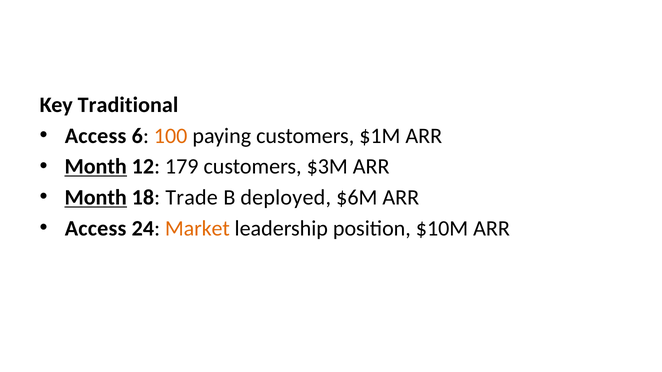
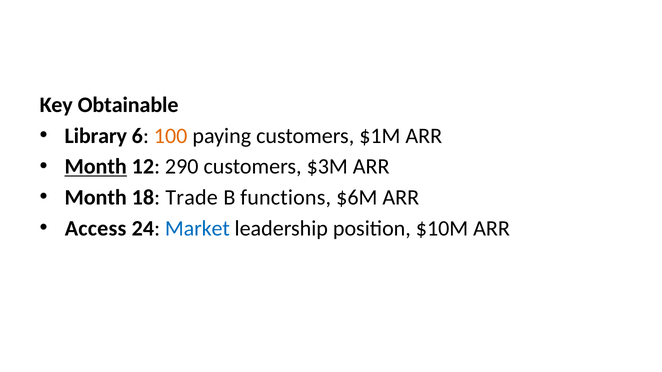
Traditional: Traditional -> Obtainable
Access at (96, 136): Access -> Library
179: 179 -> 290
Month at (96, 198) underline: present -> none
deployed: deployed -> functions
Market colour: orange -> blue
